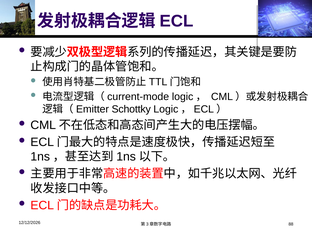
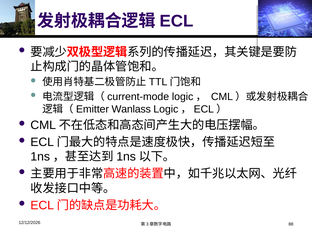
Schottky: Schottky -> Wanlass
